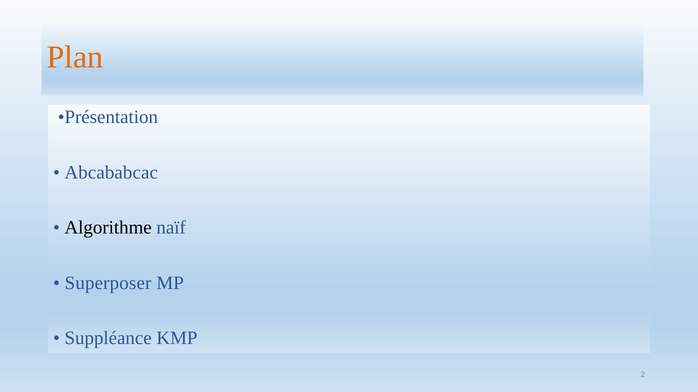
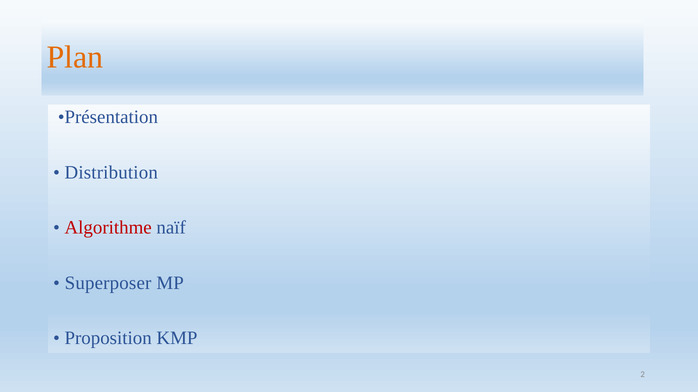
Abcababcac: Abcababcac -> Distribution
Algorithme colour: black -> red
Suppléance: Suppléance -> Proposition
